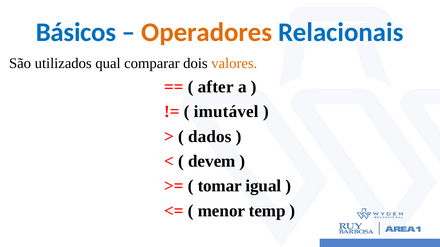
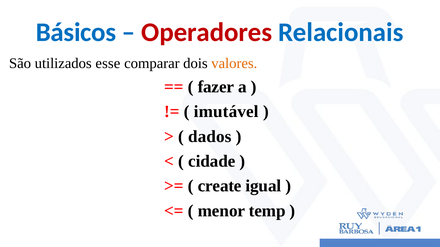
Operadores colour: orange -> red
qual: qual -> esse
after: after -> fazer
devem: devem -> cidade
tomar: tomar -> create
